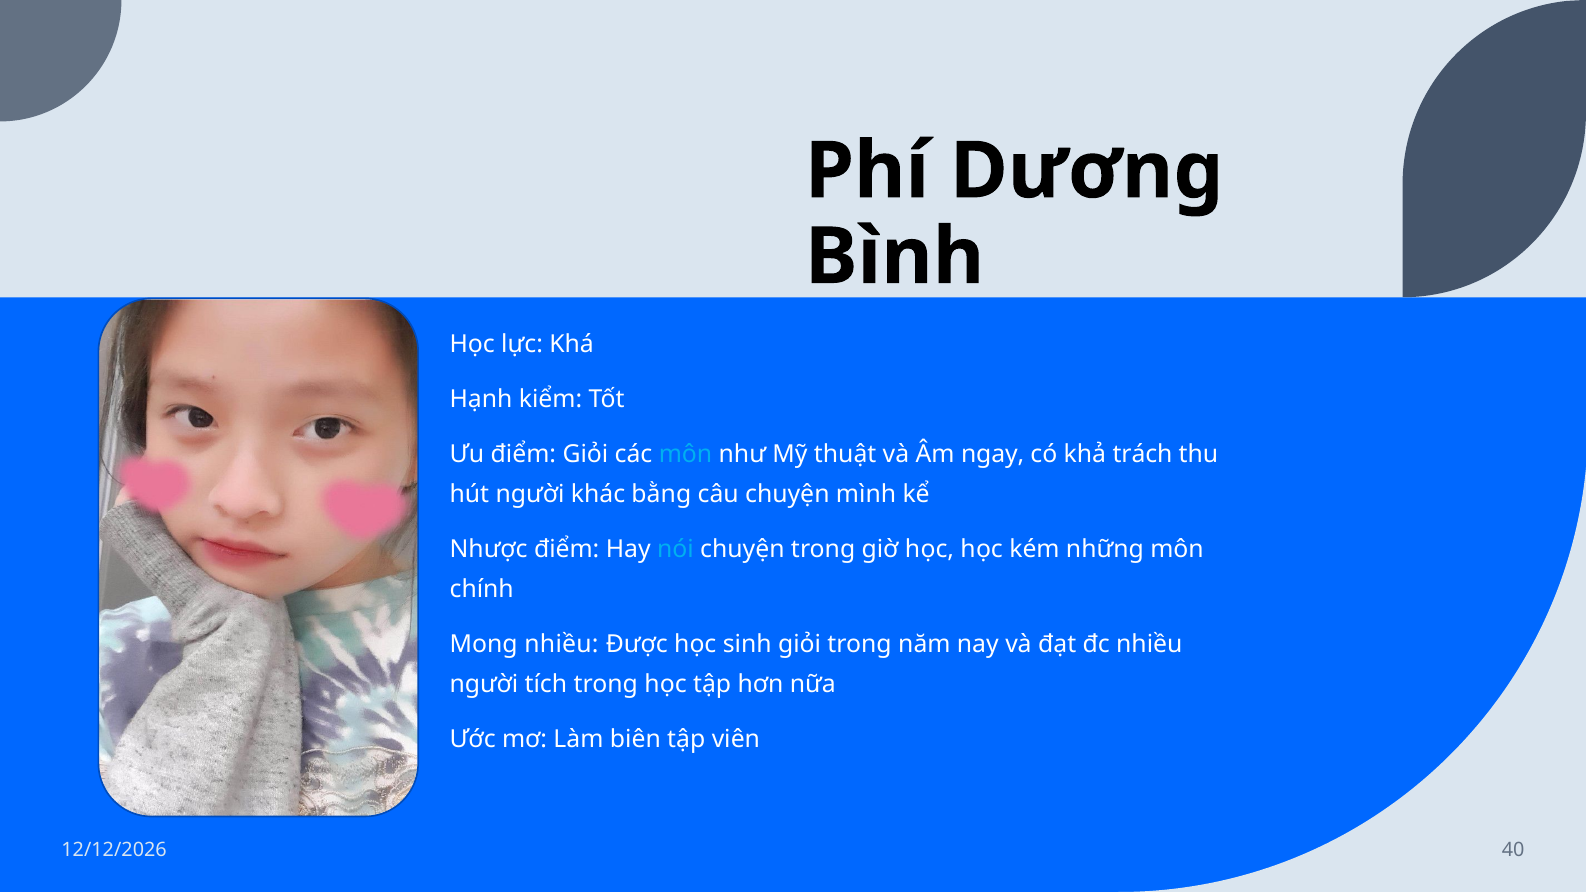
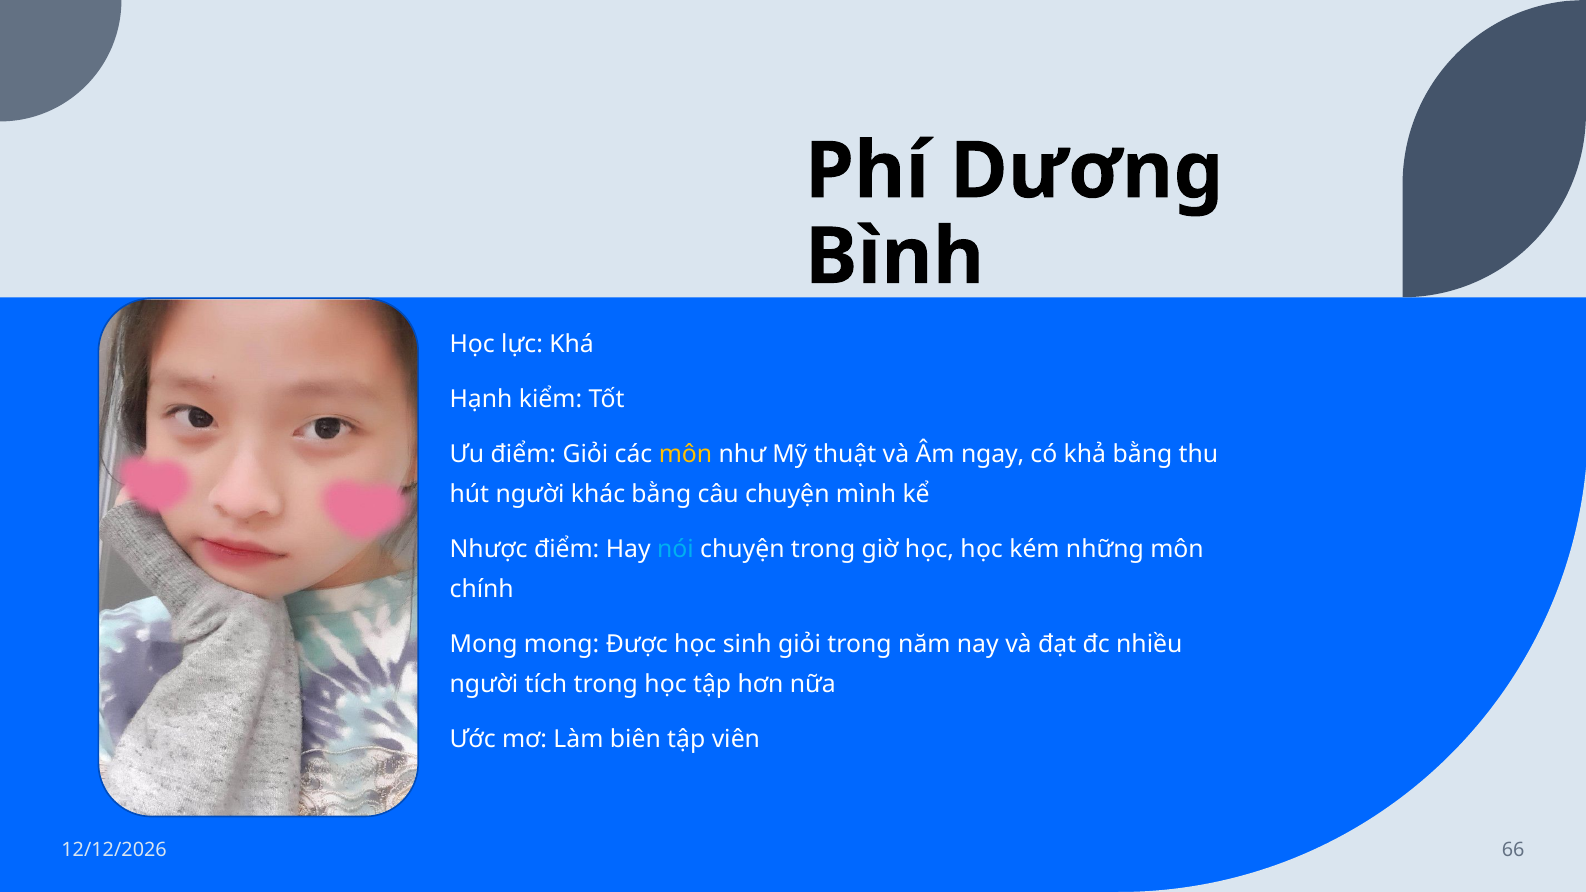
môn at (686, 454) colour: light blue -> yellow
khả trách: trách -> bằng
Mong nhiều: nhiều -> mong
40: 40 -> 66
